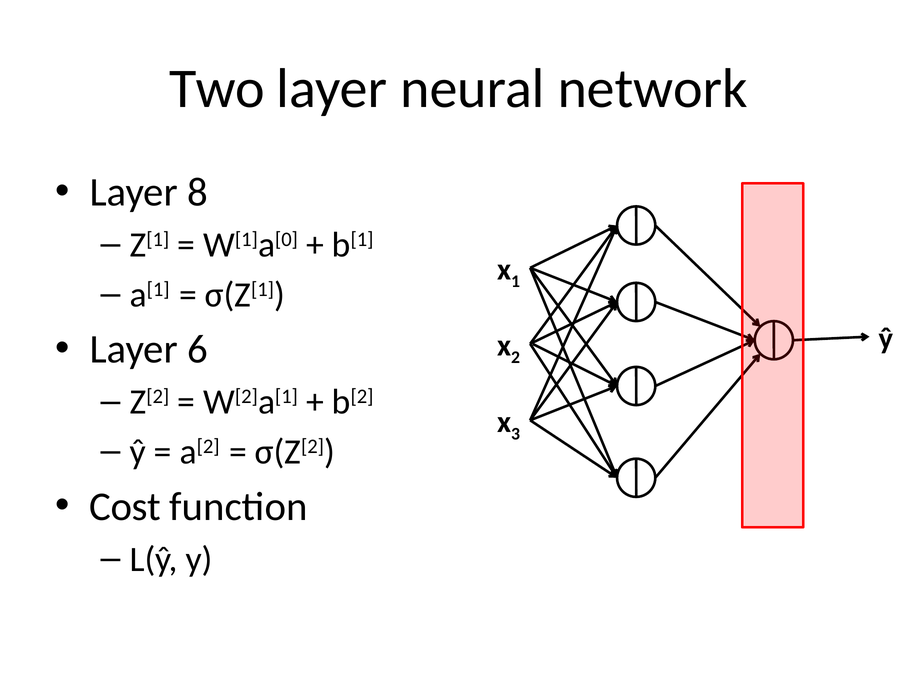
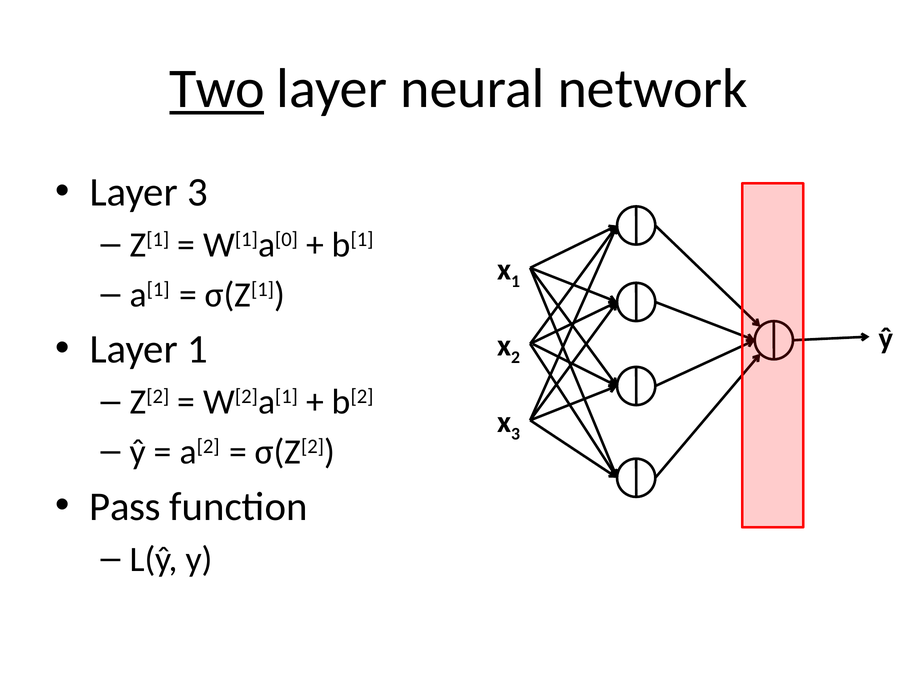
Two underline: none -> present
Layer 8: 8 -> 3
Layer 6: 6 -> 1
Cost: Cost -> Pass
